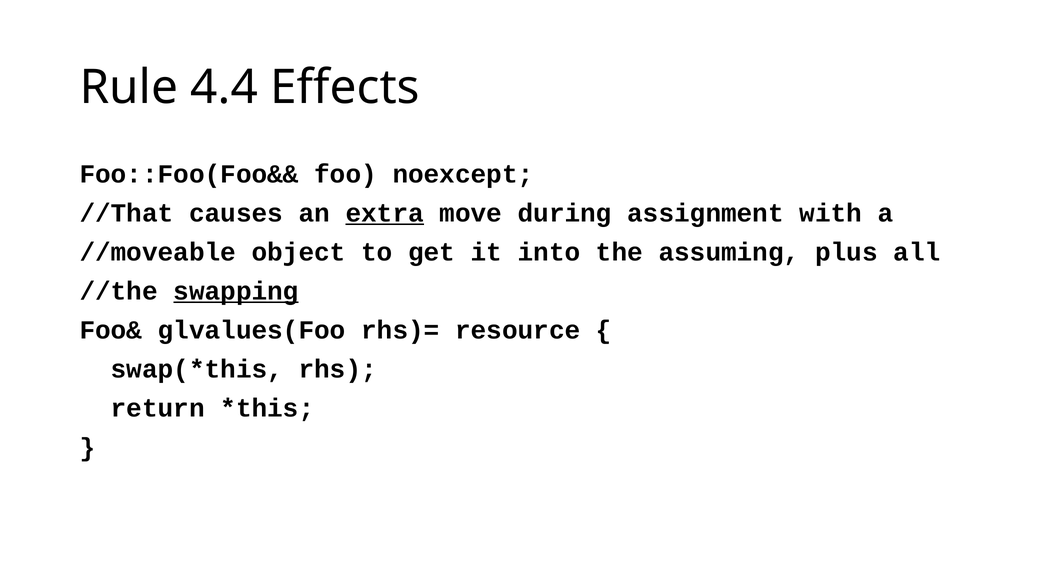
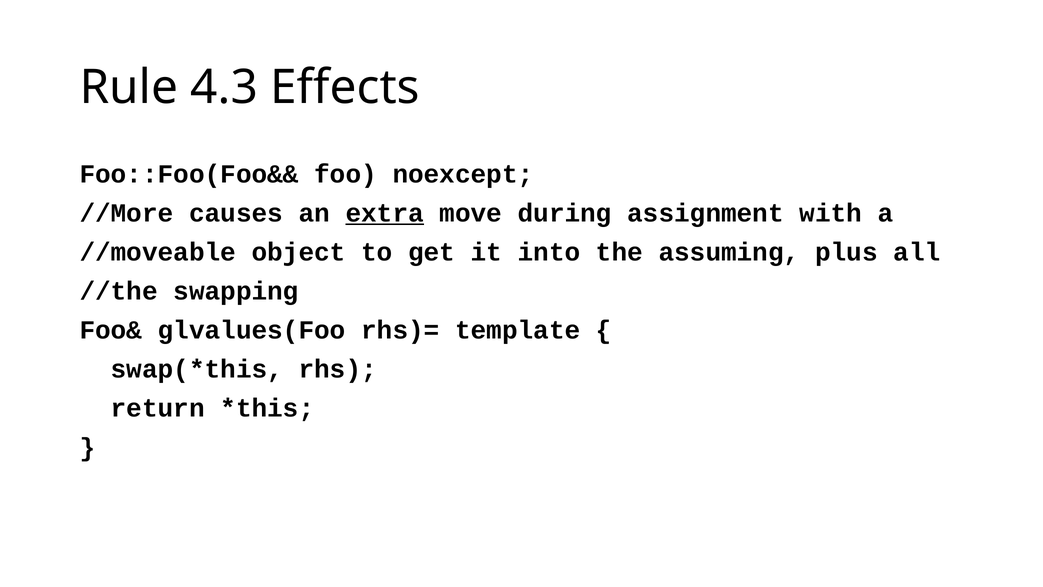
4.4: 4.4 -> 4.3
//That: //That -> //More
swapping underline: present -> none
resource: resource -> template
